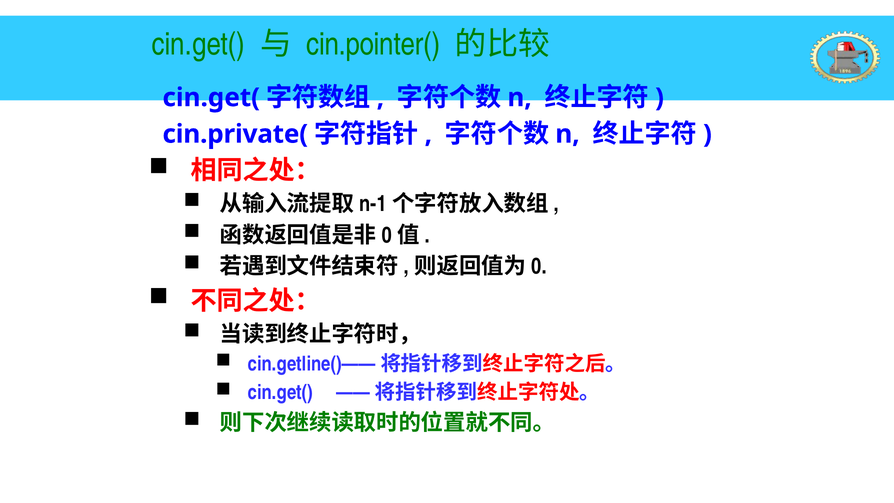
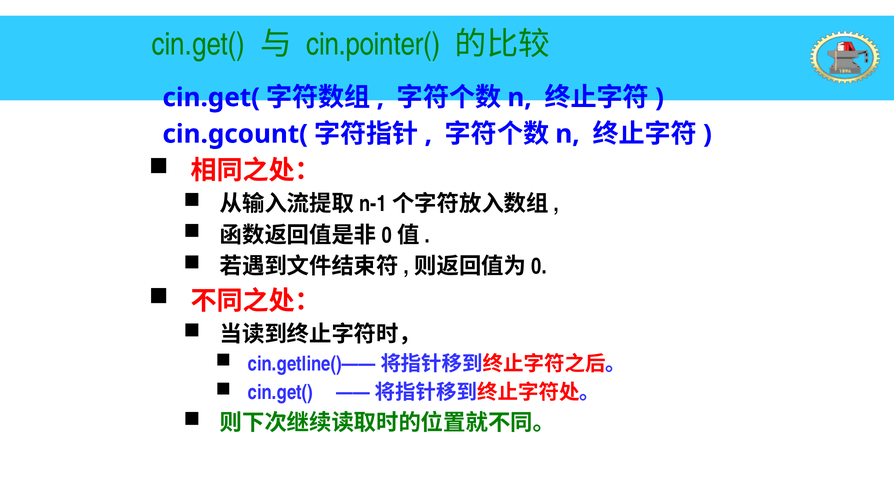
cin.private(: cin.private( -> cin.gcount(
